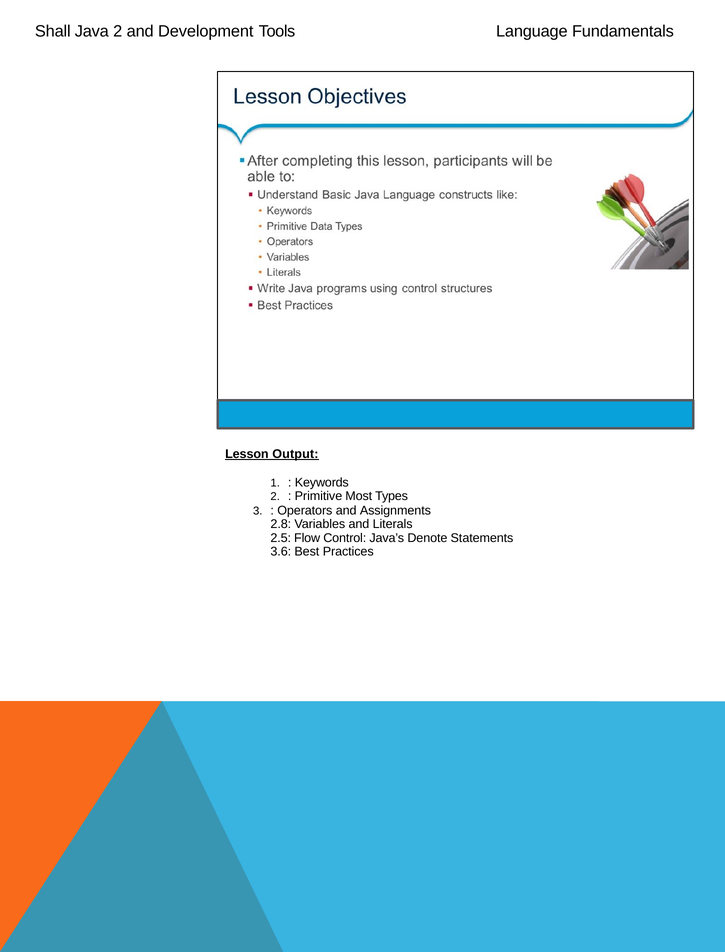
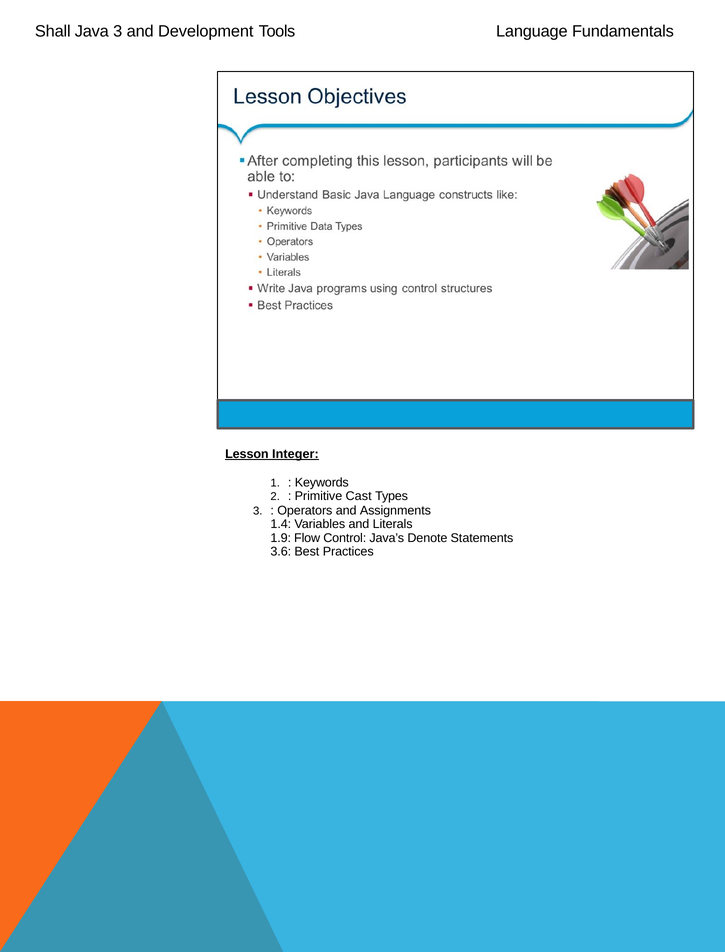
Java 2: 2 -> 3
Output: Output -> Integer
Most: Most -> Cast
2.8: 2.8 -> 1.4
2.5: 2.5 -> 1.9
